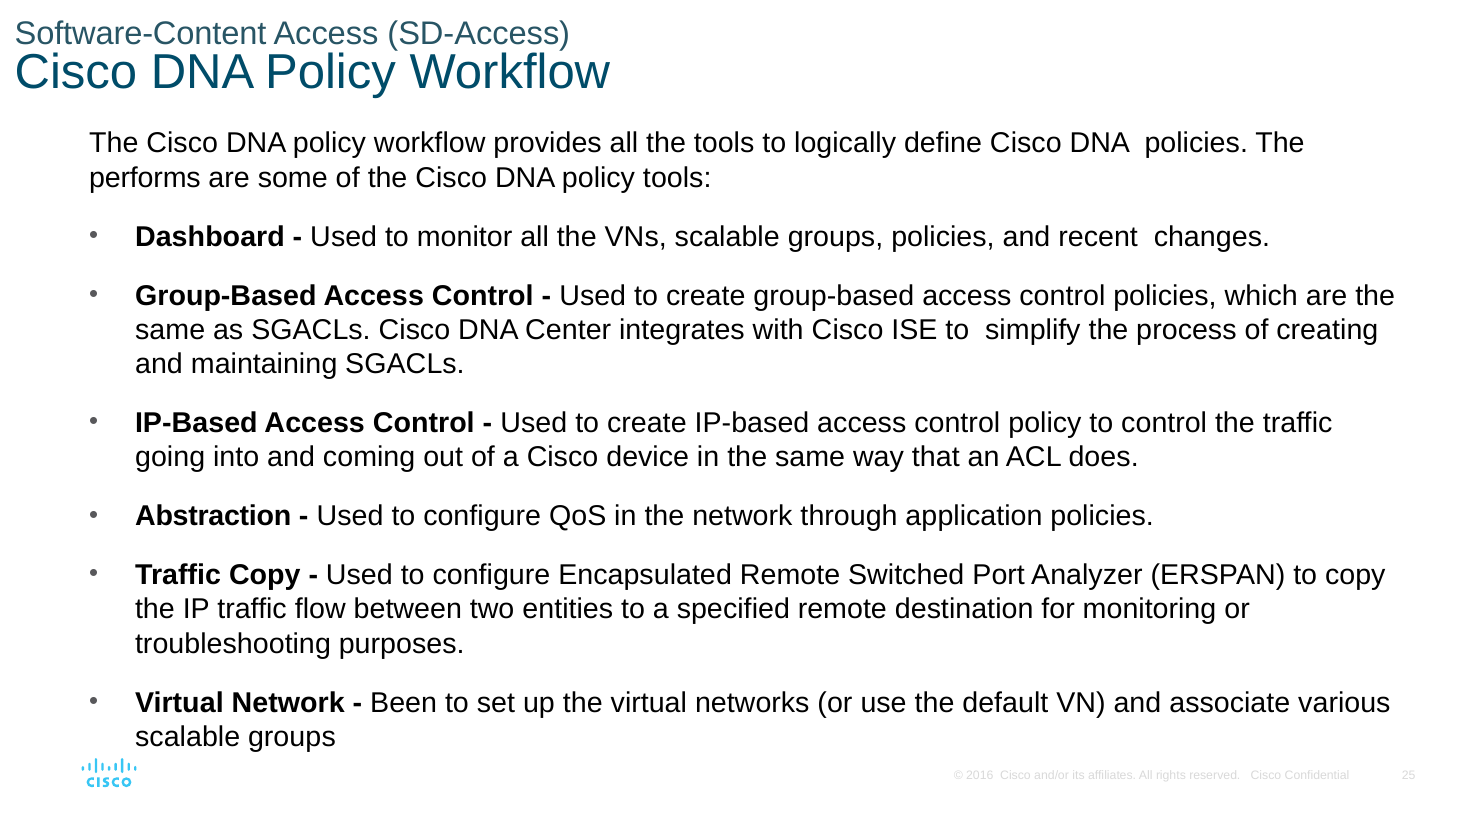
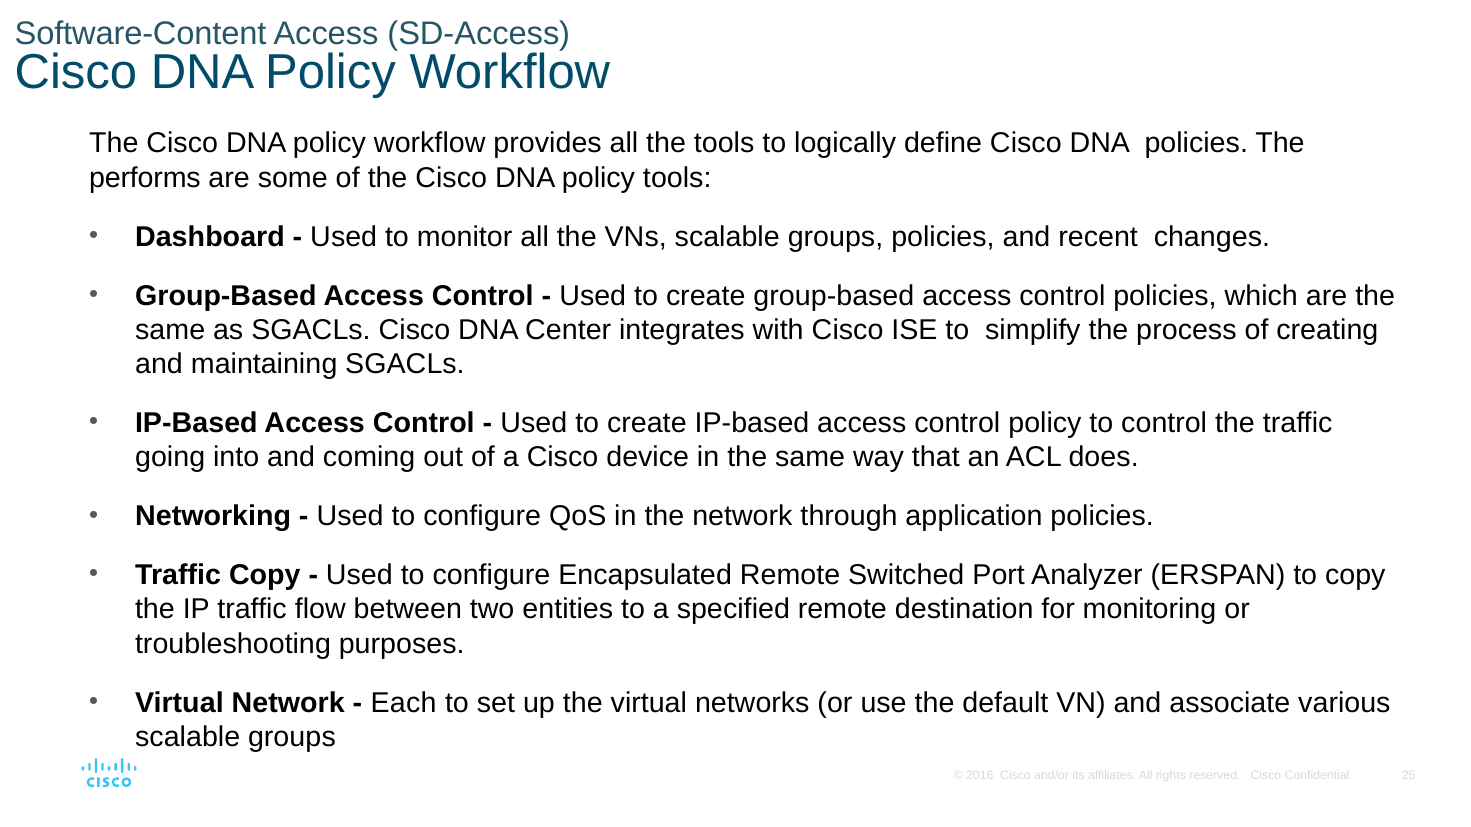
Abstraction: Abstraction -> Networking
Been: Been -> Each
